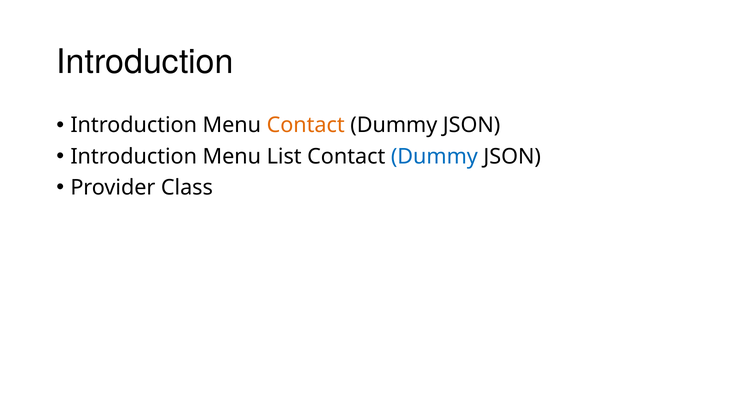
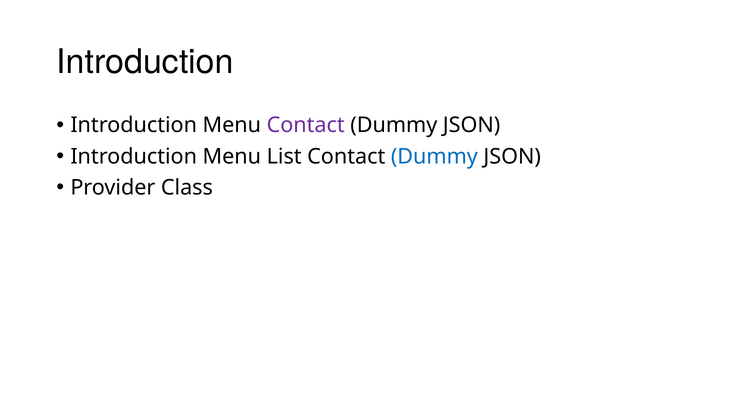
Contact at (306, 125) colour: orange -> purple
